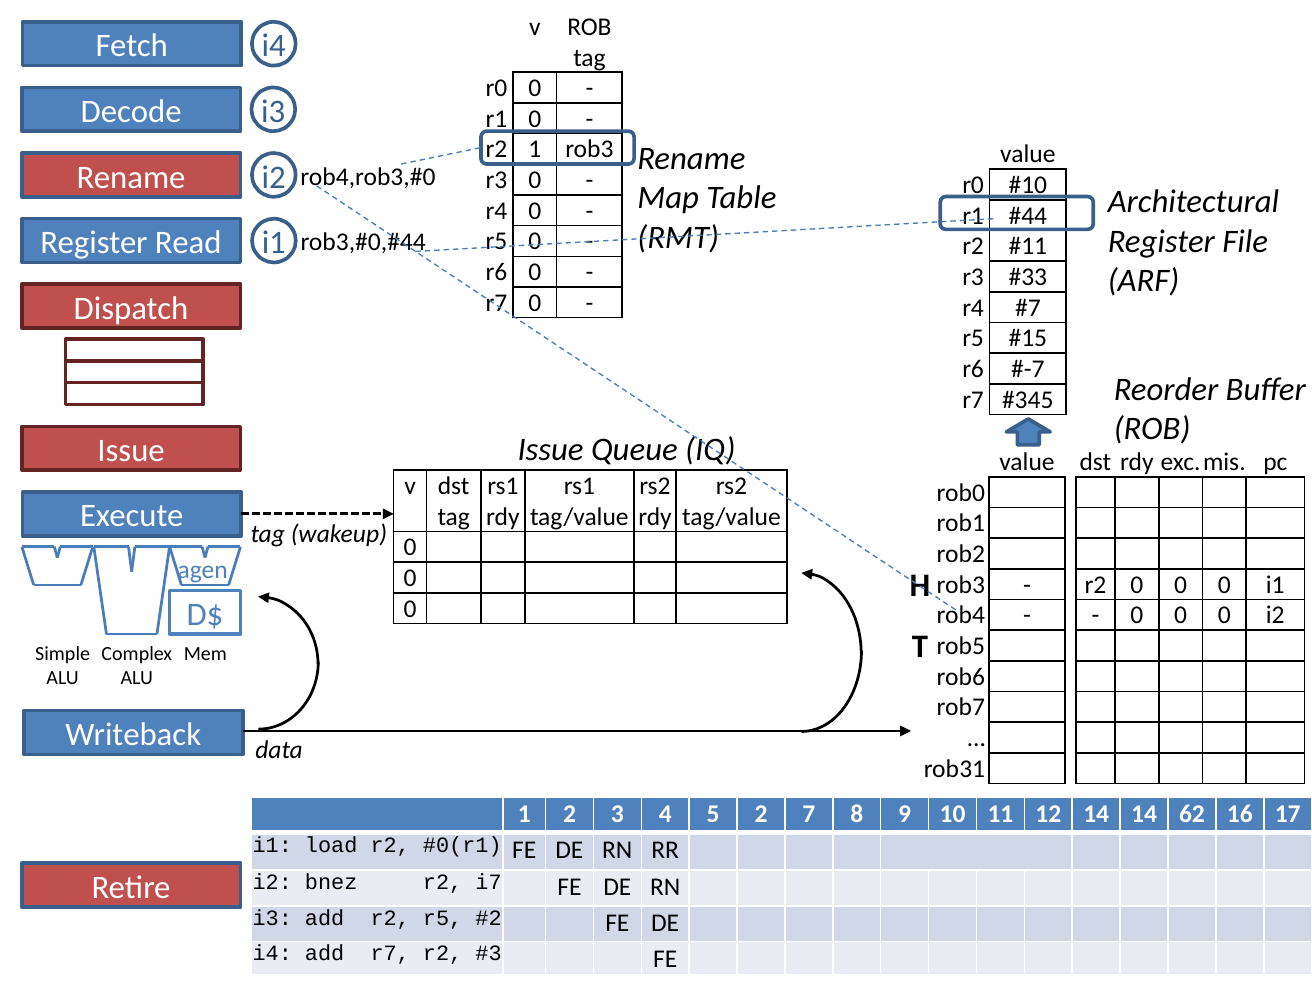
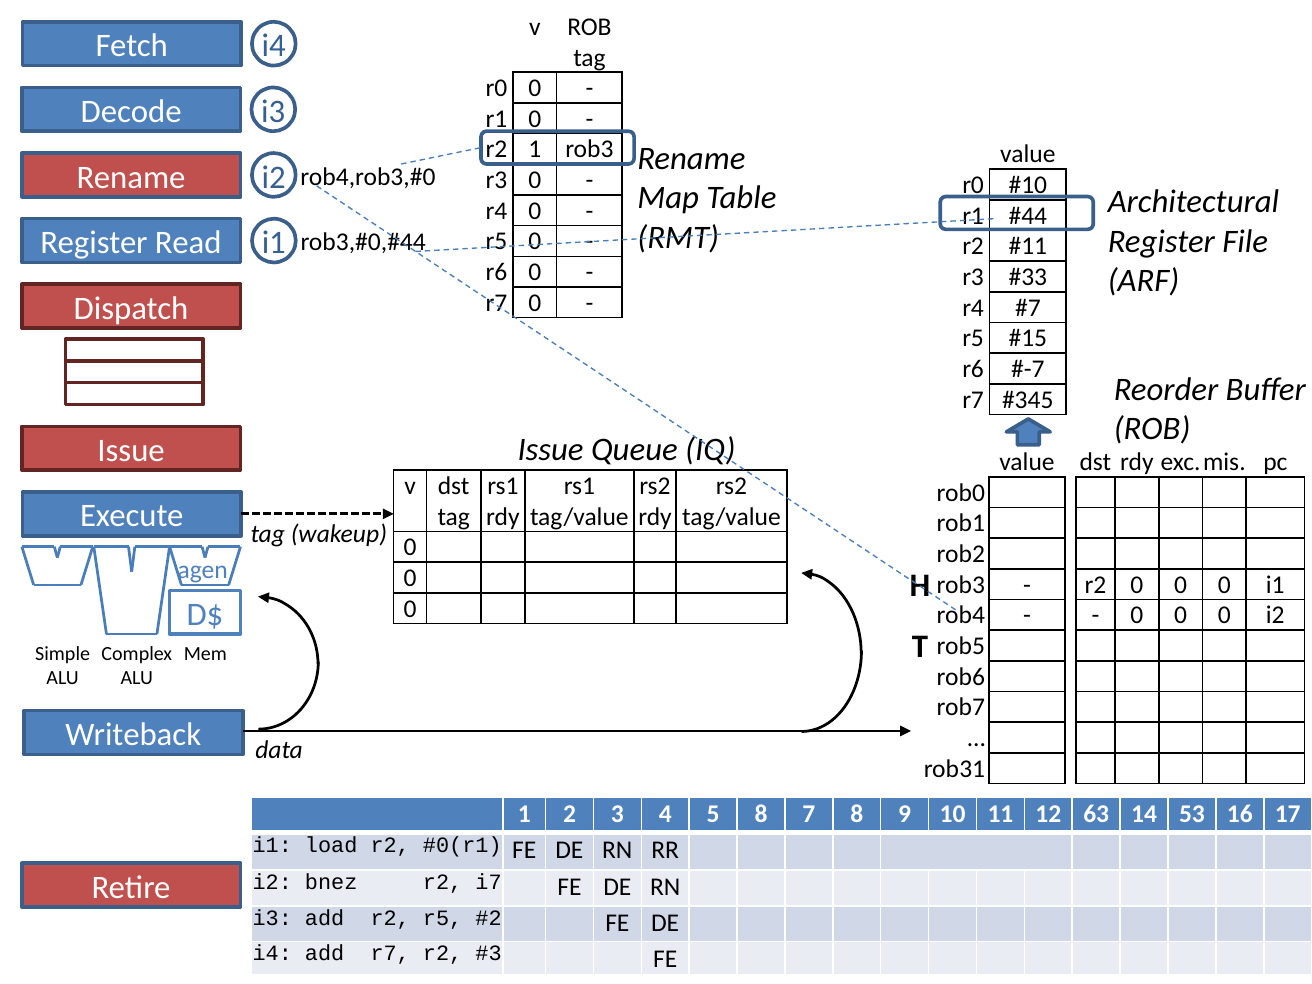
5 2: 2 -> 8
12 14: 14 -> 63
62: 62 -> 53
